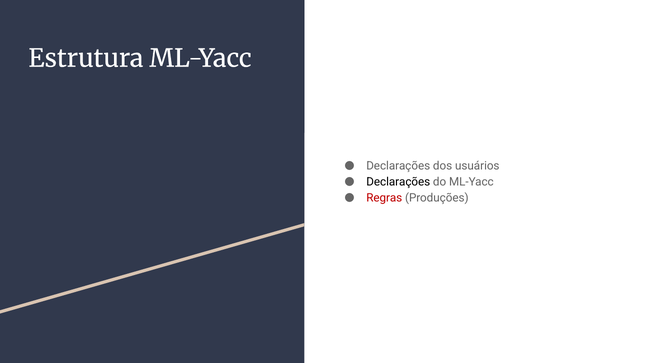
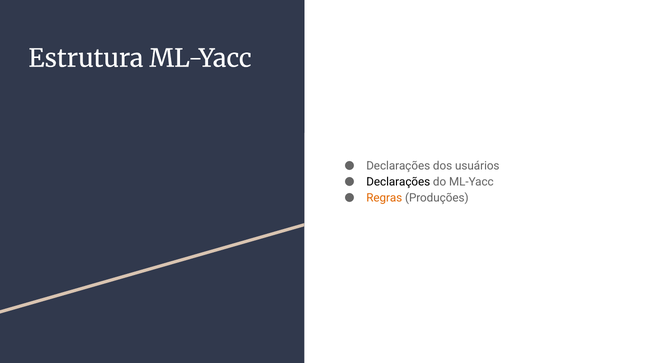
Regras colour: red -> orange
